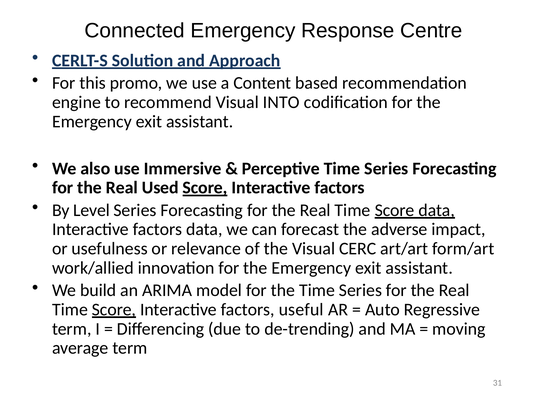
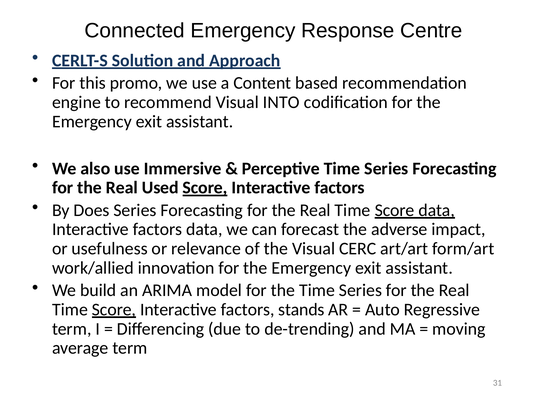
Level: Level -> Does
useful: useful -> stands
